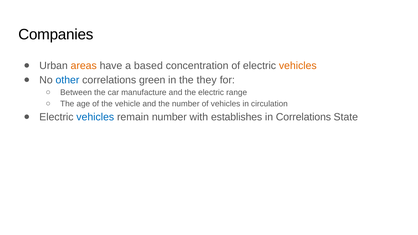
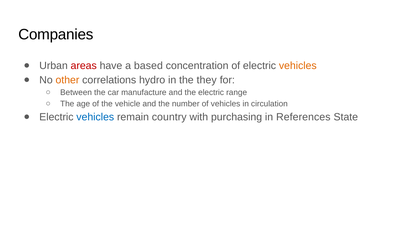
areas colour: orange -> red
other colour: blue -> orange
green: green -> hydro
remain number: number -> country
establishes: establishes -> purchasing
in Correlations: Correlations -> References
